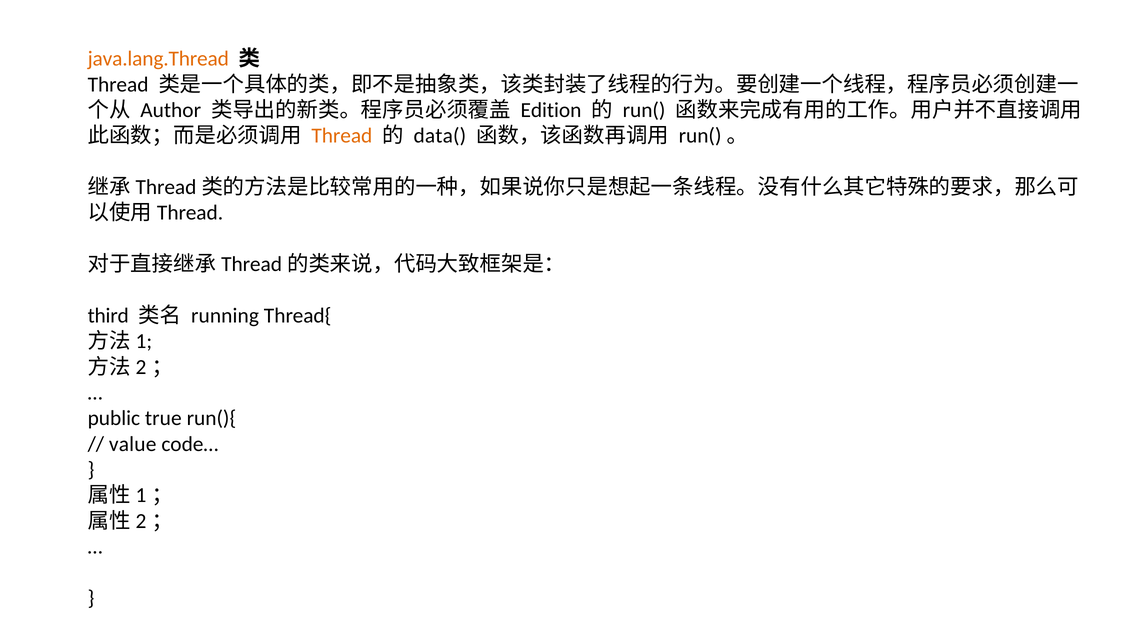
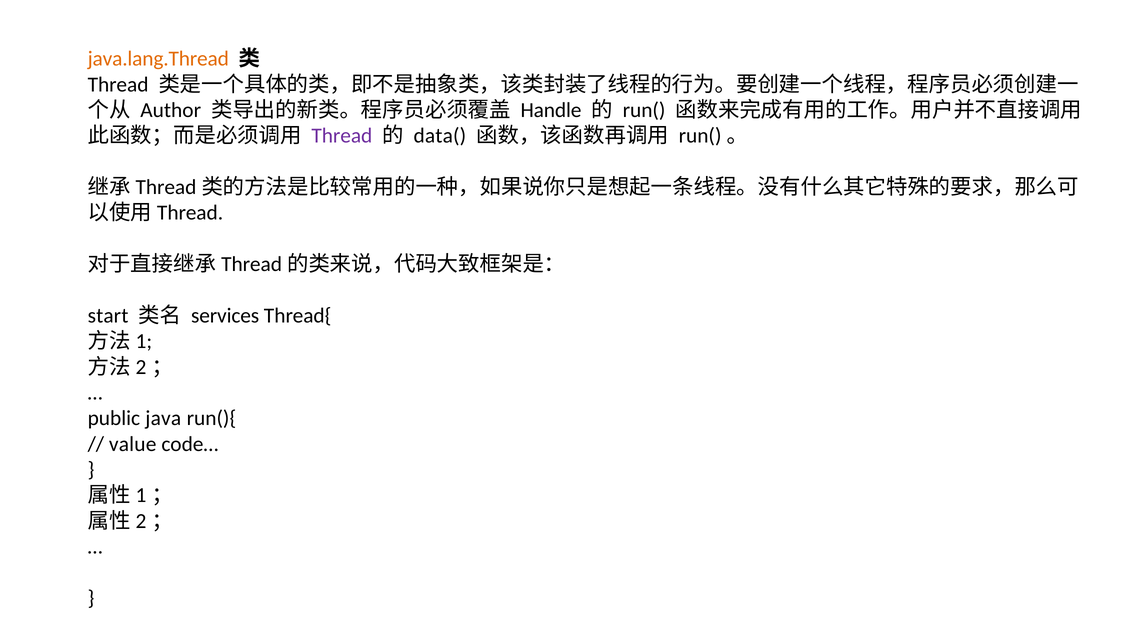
Edition: Edition -> Handle
Thread at (342, 136) colour: orange -> purple
third: third -> start
running: running -> services
true: true -> java
